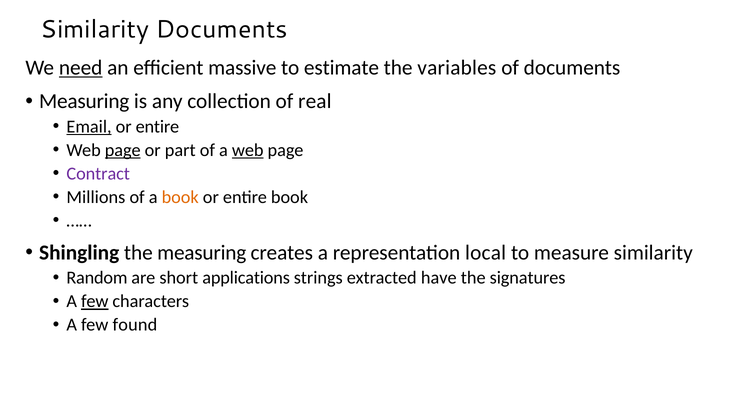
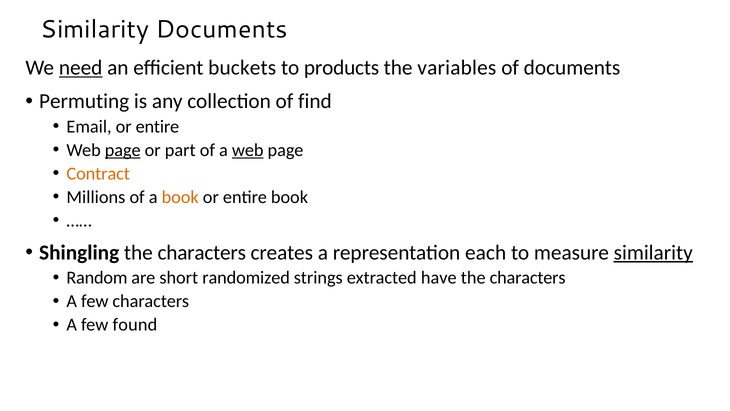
massive: massive -> buckets
estimate: estimate -> products
Measuring at (84, 101): Measuring -> Permuting
real: real -> find
Email underline: present -> none
Contract colour: purple -> orange
Shingling the measuring: measuring -> characters
local: local -> each
similarity at (653, 252) underline: none -> present
applications: applications -> randomized
signatures at (528, 278): signatures -> characters
few at (95, 301) underline: present -> none
